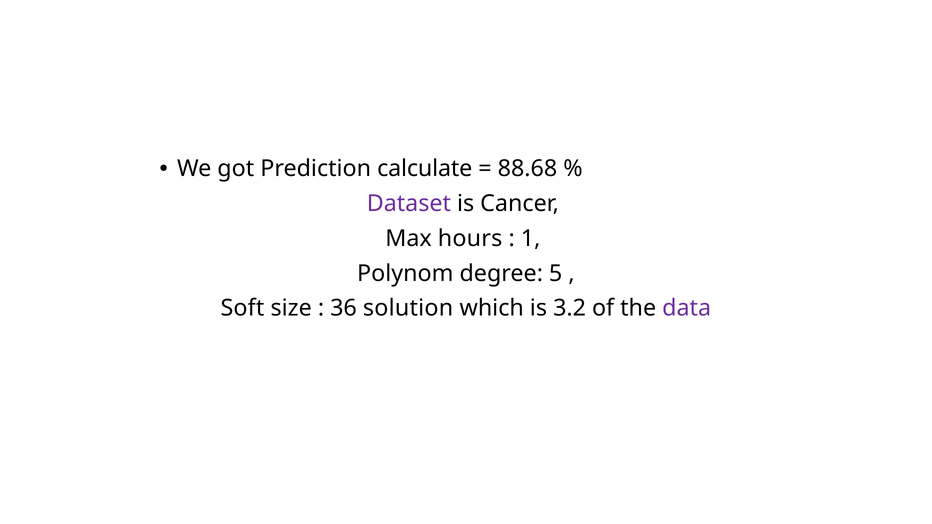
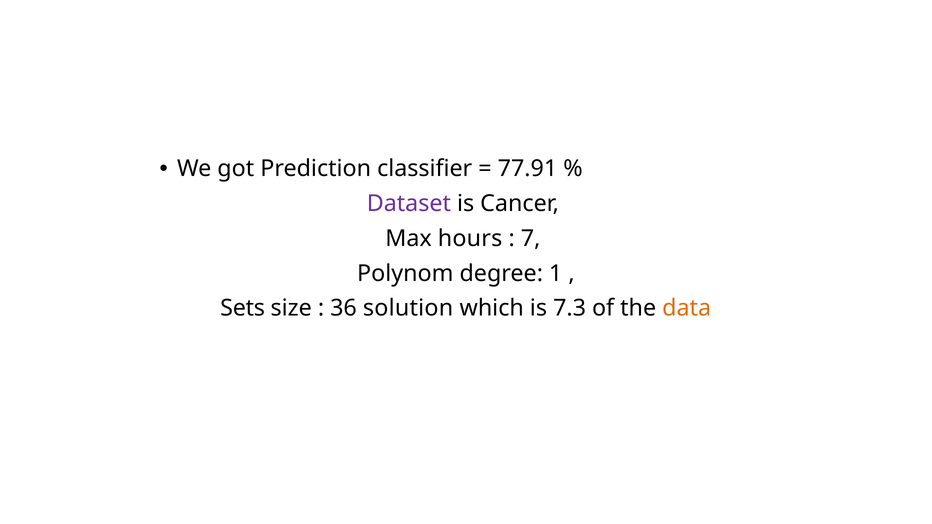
calculate: calculate -> classifier
88.68: 88.68 -> 77.91
1: 1 -> 7
5: 5 -> 1
Soft: Soft -> Sets
3.2: 3.2 -> 7.3
data colour: purple -> orange
